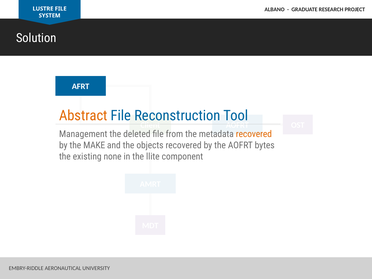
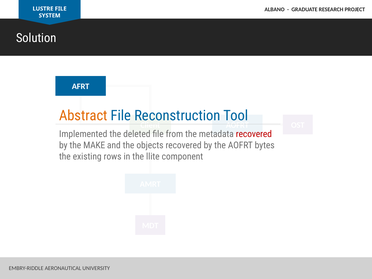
Management: Management -> Implemented
recovered at (254, 134) colour: orange -> red
none: none -> rows
